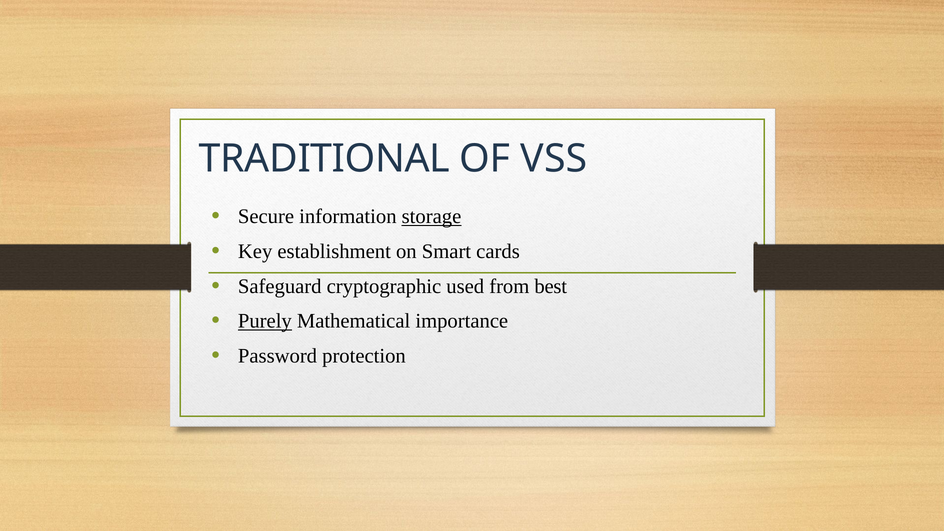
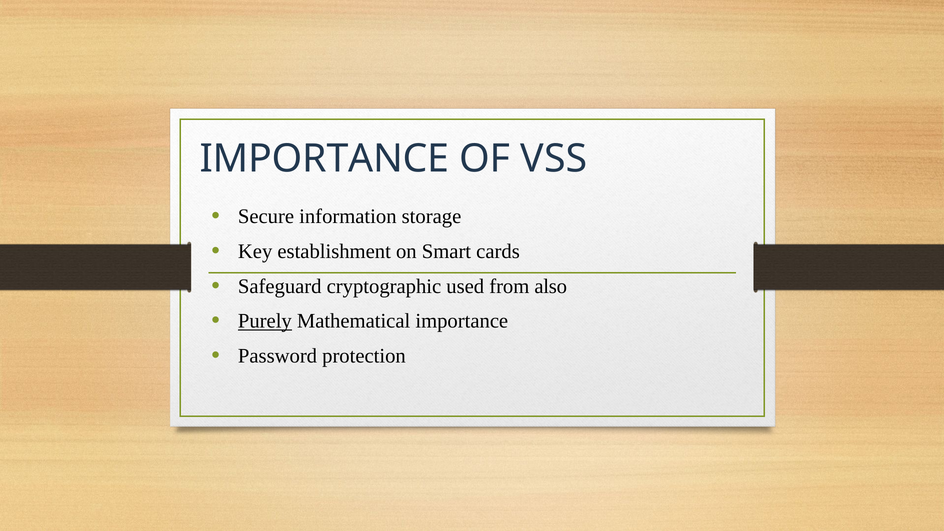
TRADITIONAL at (325, 159): TRADITIONAL -> IMPORTANCE
storage underline: present -> none
best: best -> also
